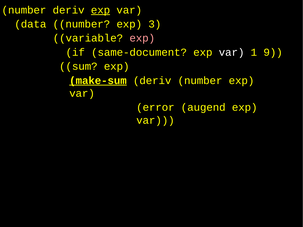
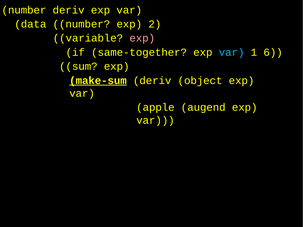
exp at (101, 10) underline: present -> none
3: 3 -> 2
same-document: same-document -> same-together
var at (232, 52) colour: white -> light blue
9: 9 -> 6
deriv number: number -> object
error: error -> apple
